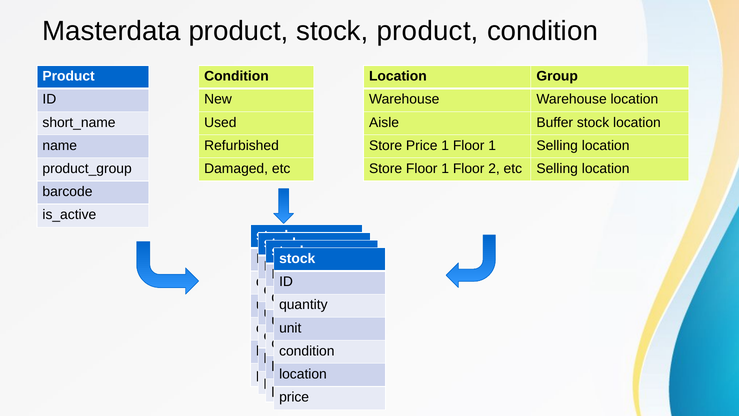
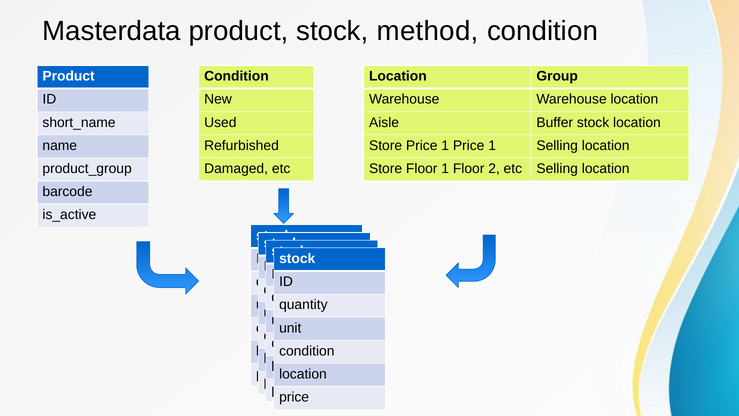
stock product: product -> method
Floor at (469, 145): Floor -> Price
